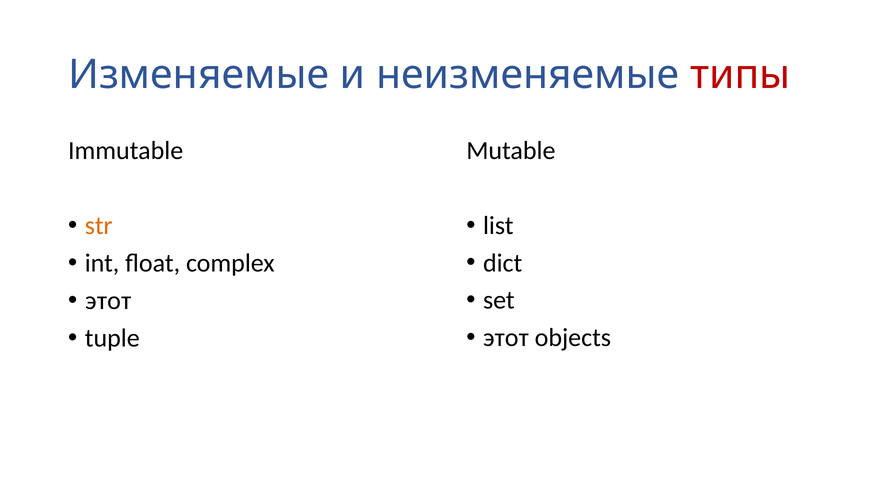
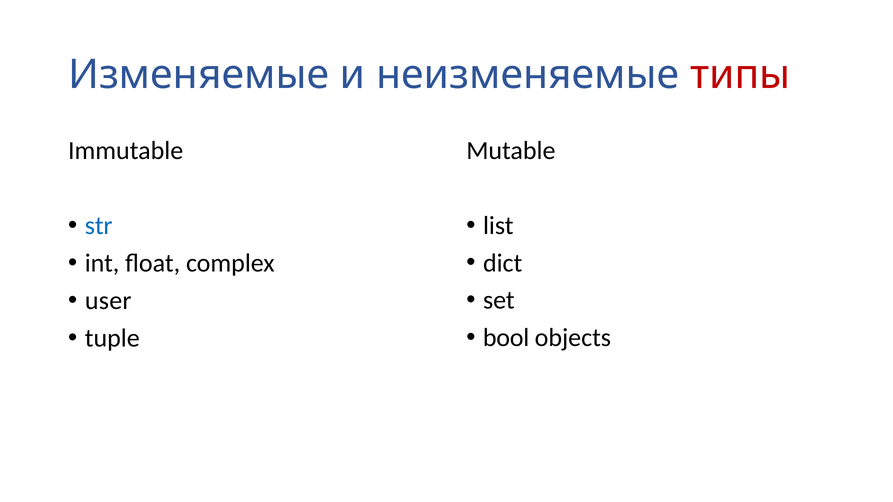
str colour: orange -> blue
этот at (108, 301): этот -> user
этот at (506, 338): этот -> bool
